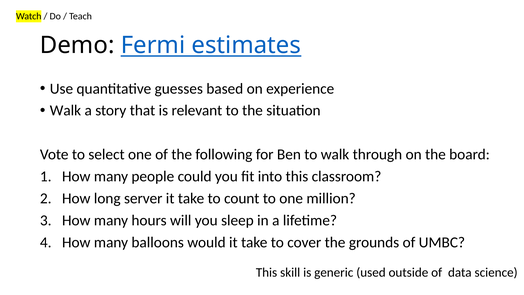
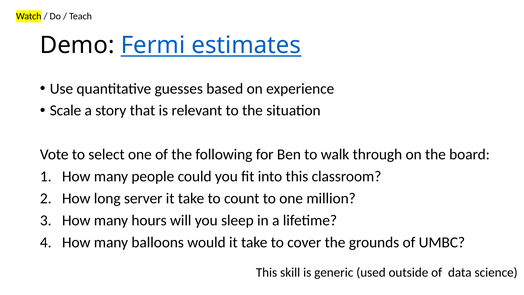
Walk at (65, 111): Walk -> Scale
